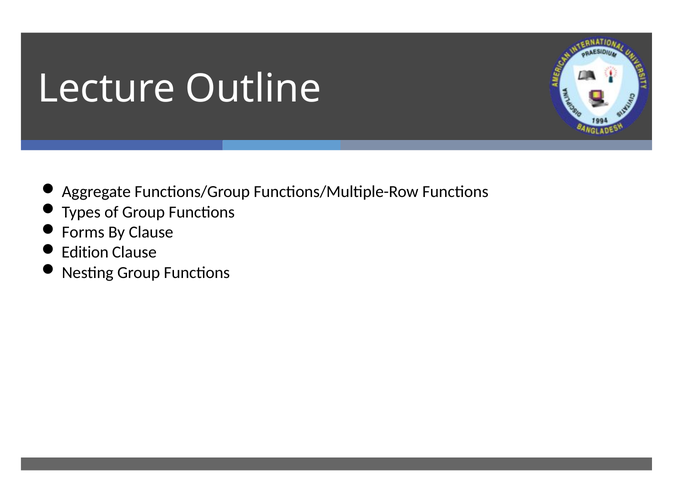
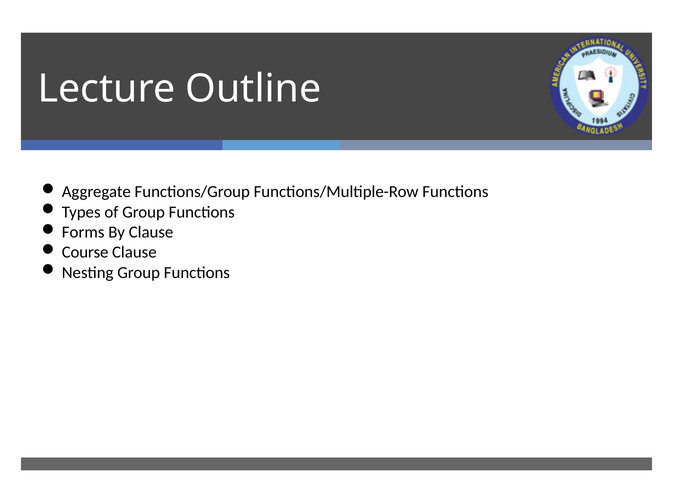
Edition: Edition -> Course
